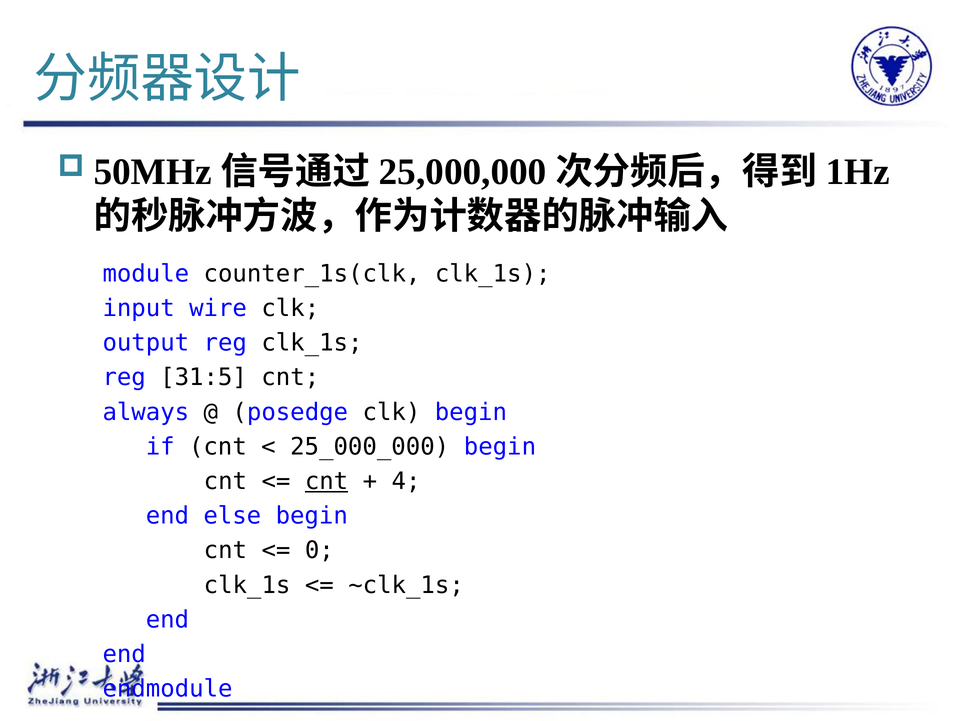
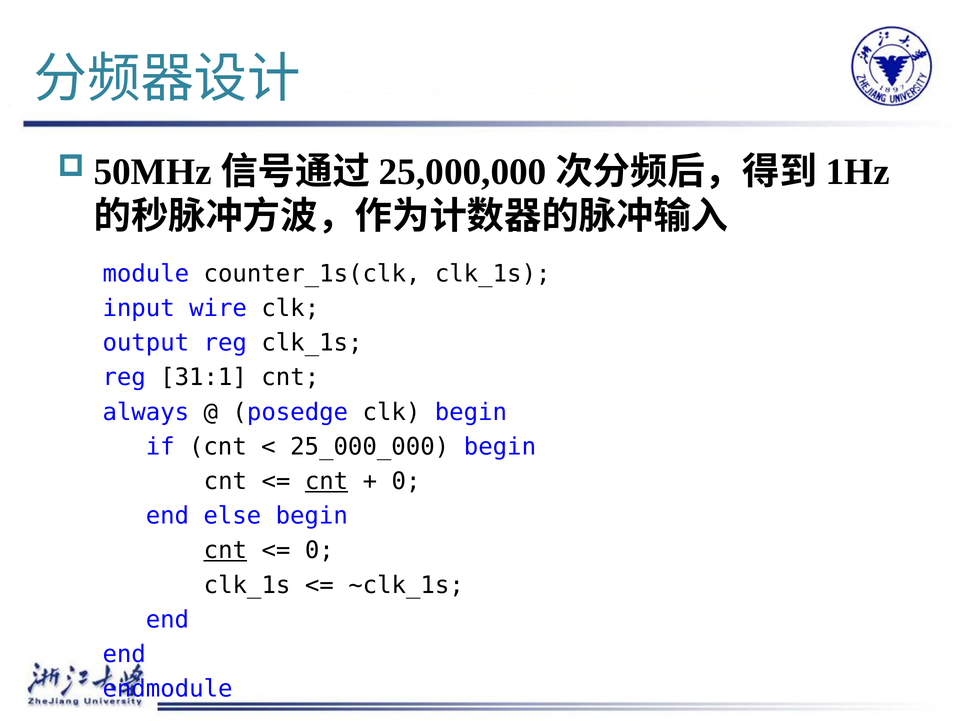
31:5: 31:5 -> 31:1
4 at (406, 481): 4 -> 0
cnt at (225, 550) underline: none -> present
